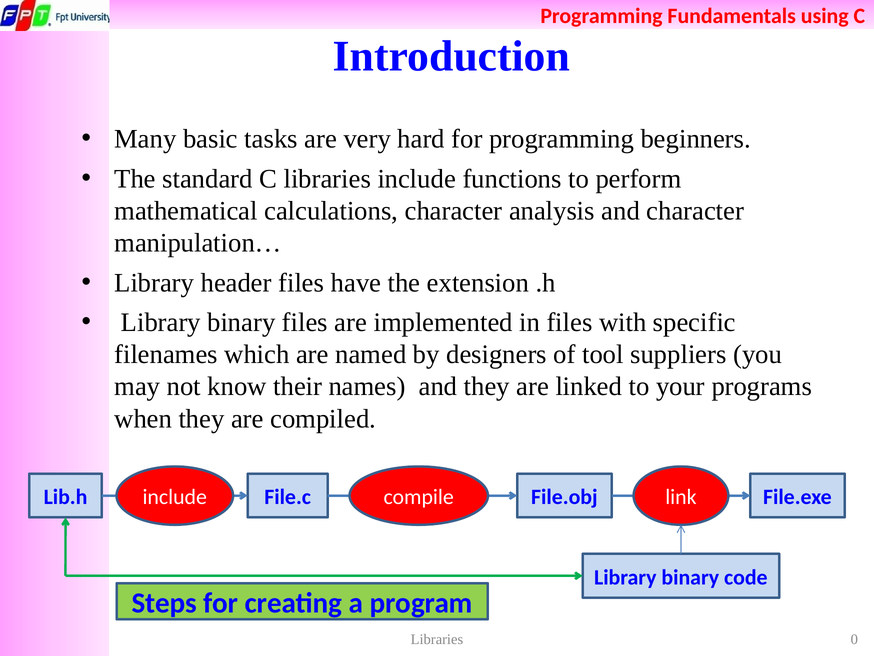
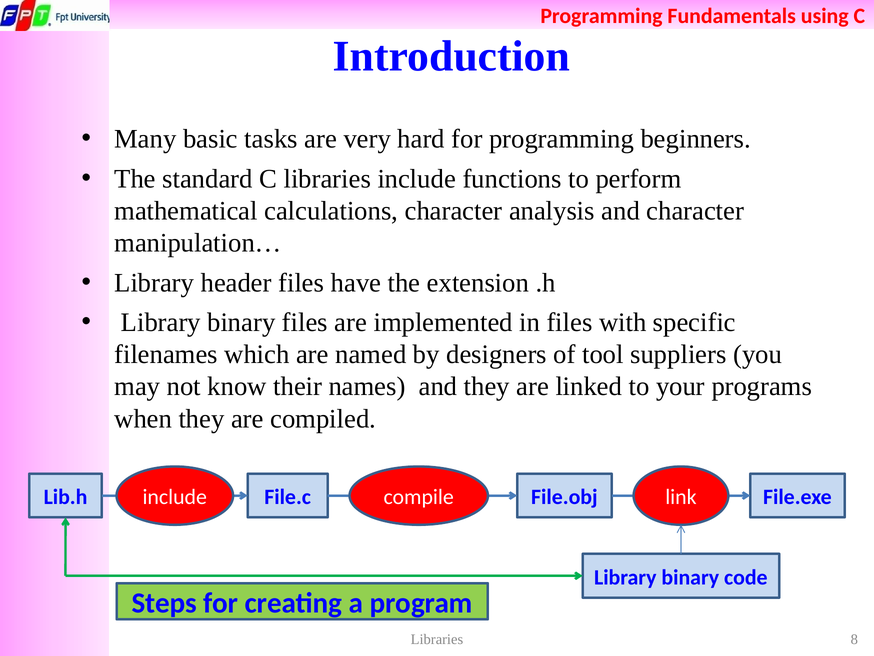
0: 0 -> 8
